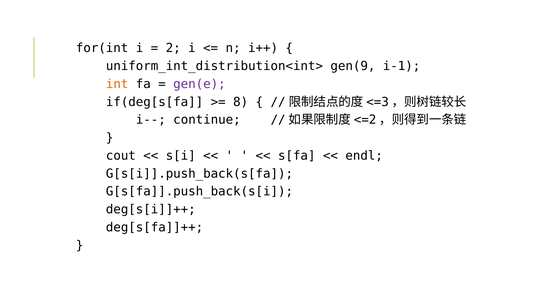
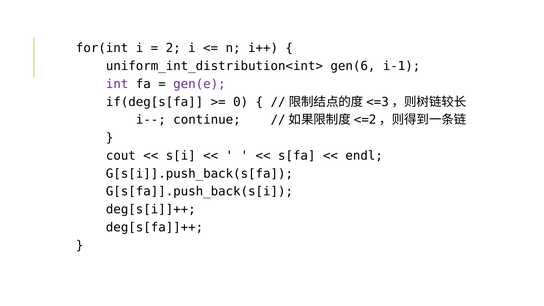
gen(9: gen(9 -> gen(6
int colour: orange -> purple
8: 8 -> 0
